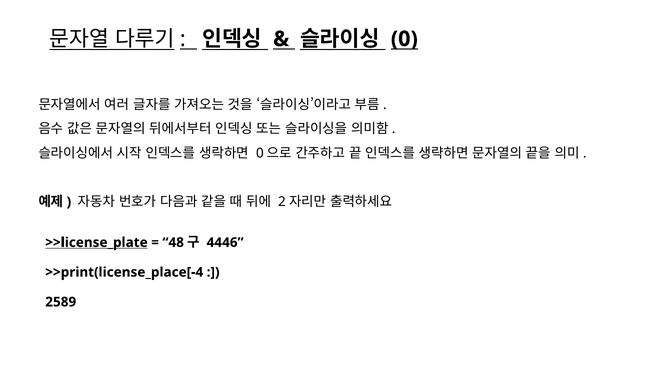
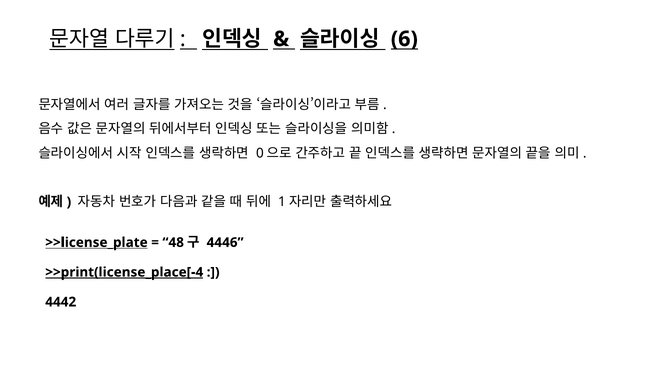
0 at (404, 39): 0 -> 6
2: 2 -> 1
>>print(license_place[-4 underline: none -> present
2589: 2589 -> 4442
